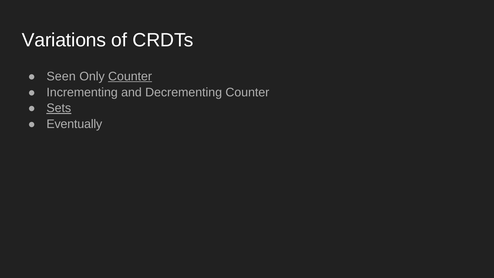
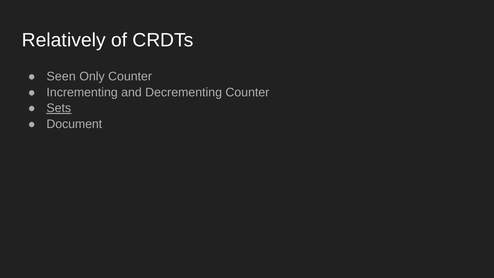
Variations: Variations -> Relatively
Counter at (130, 76) underline: present -> none
Eventually: Eventually -> Document
